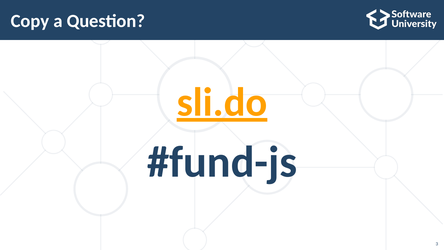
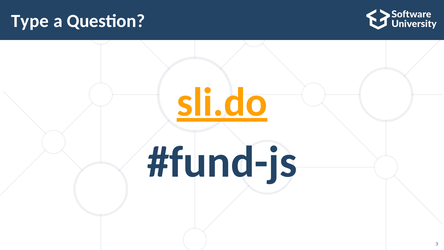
Copy: Copy -> Type
